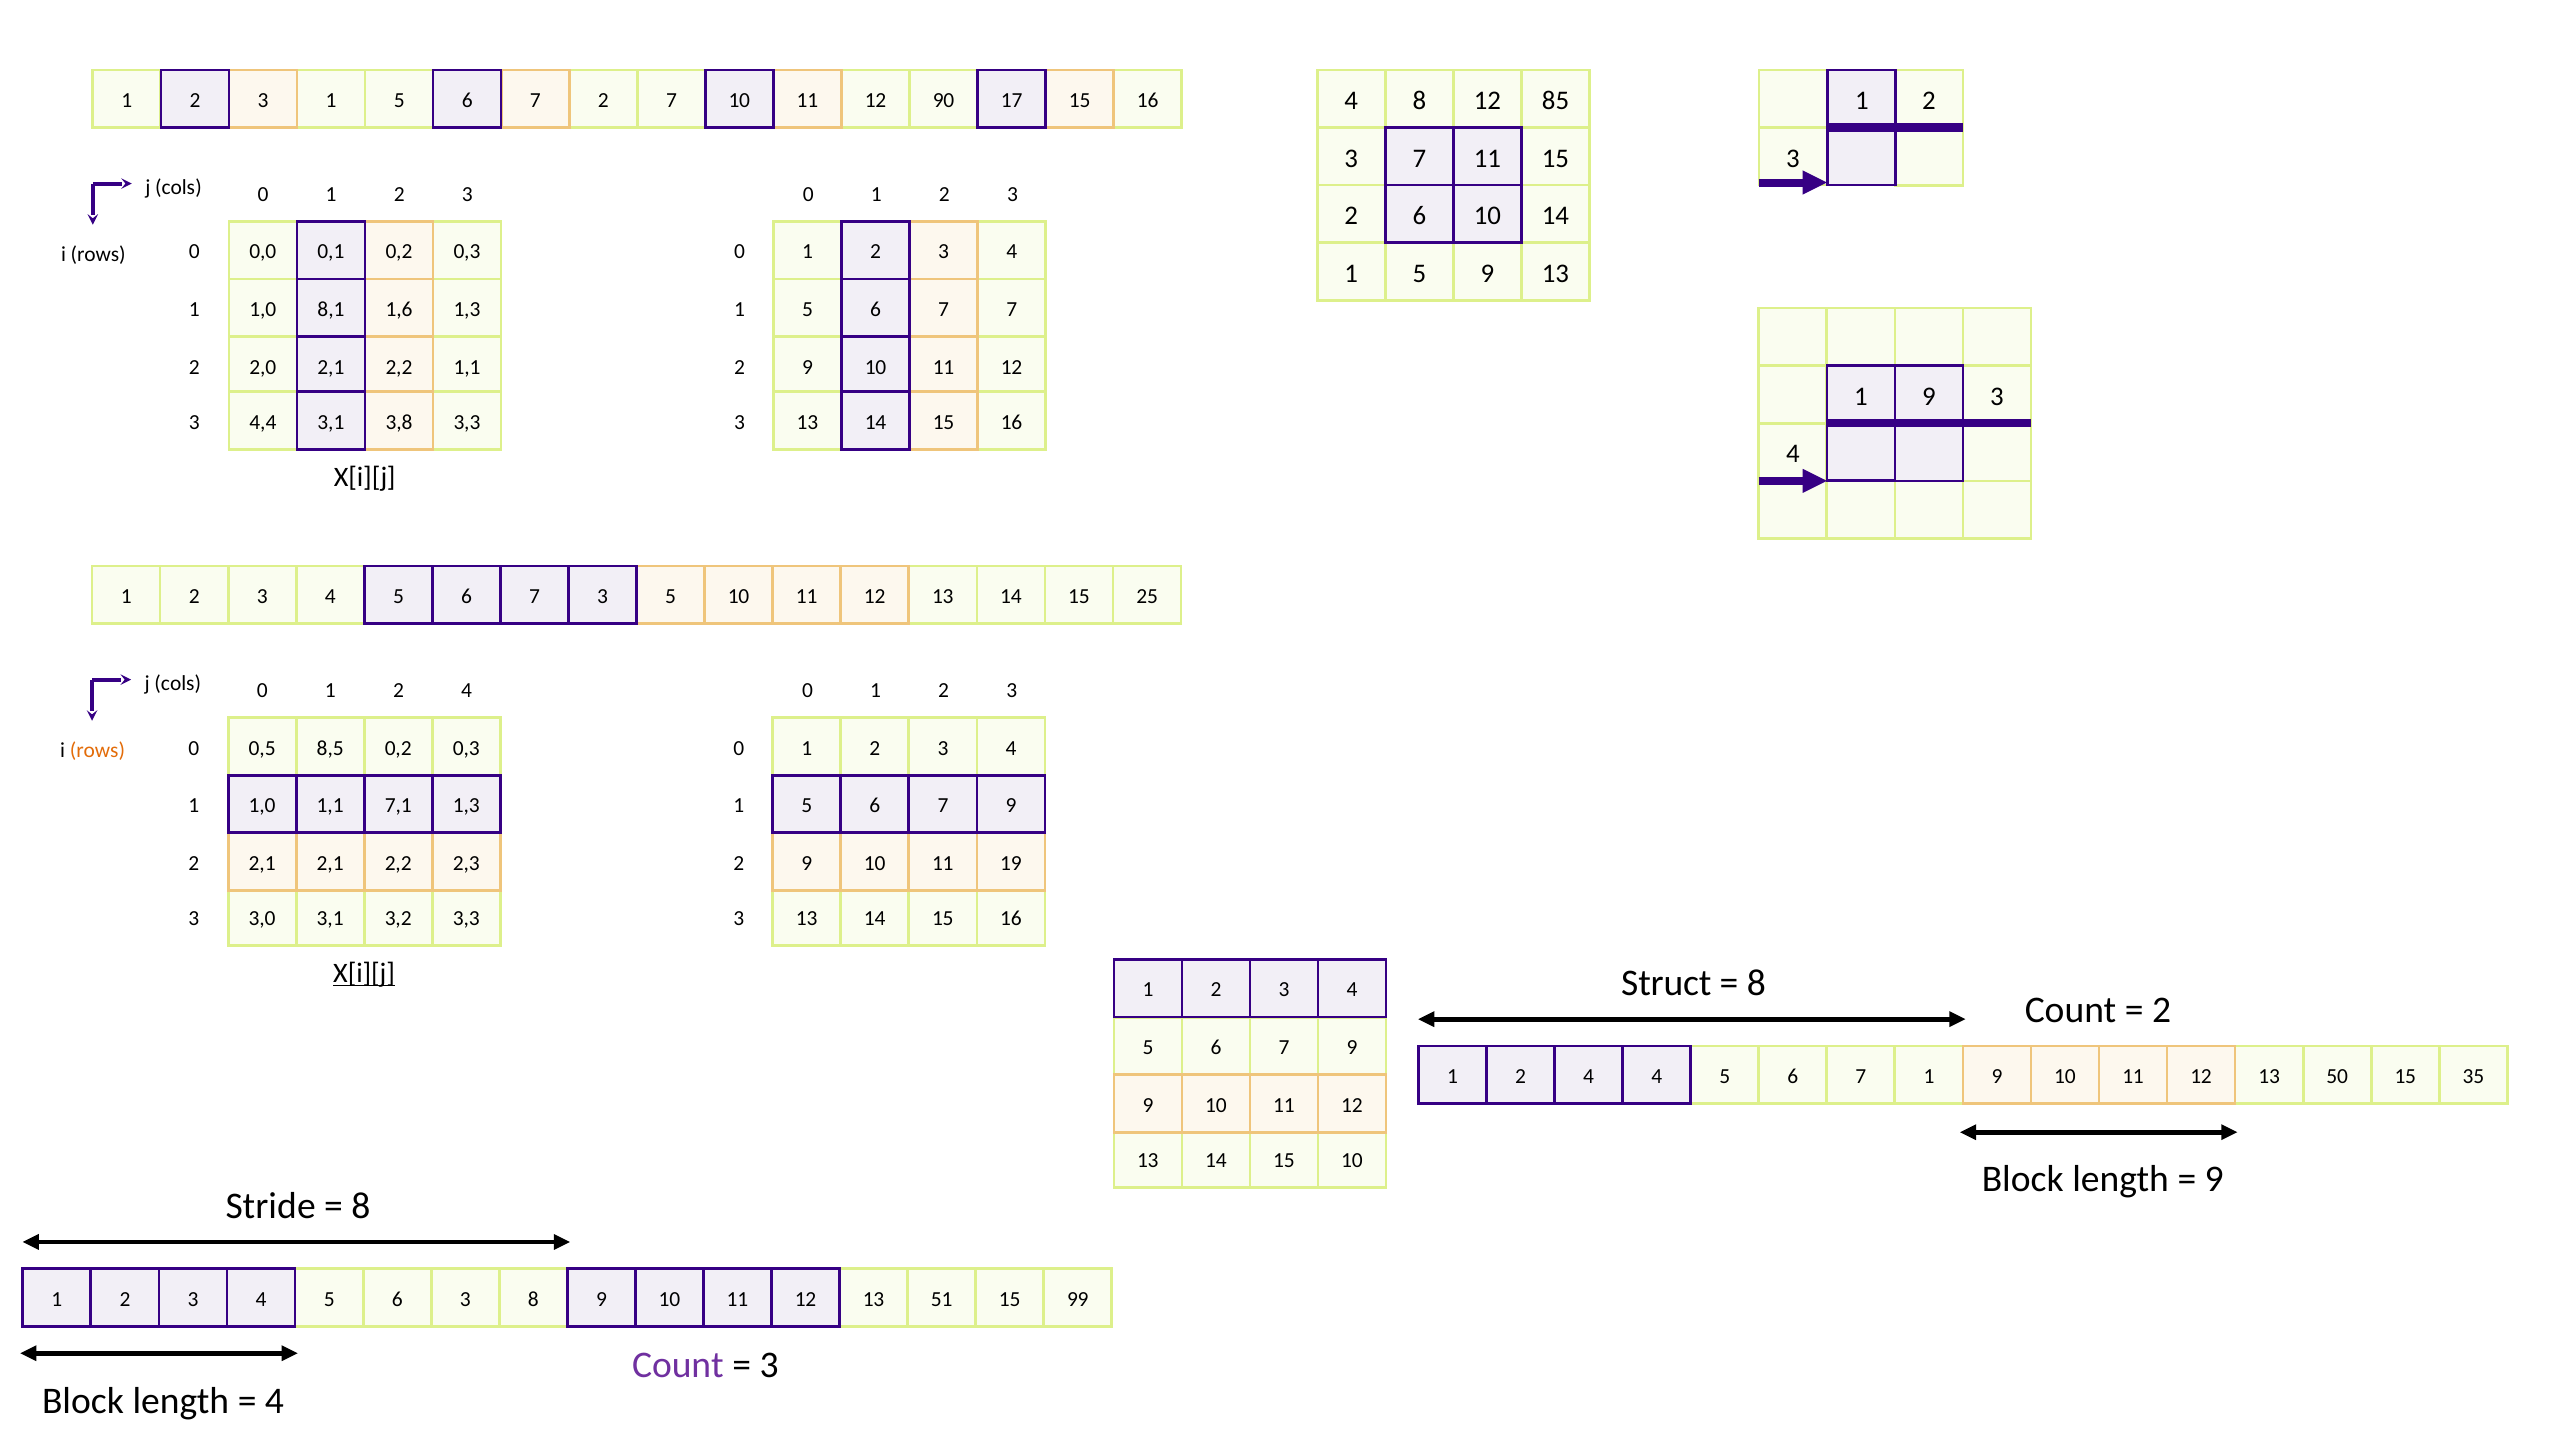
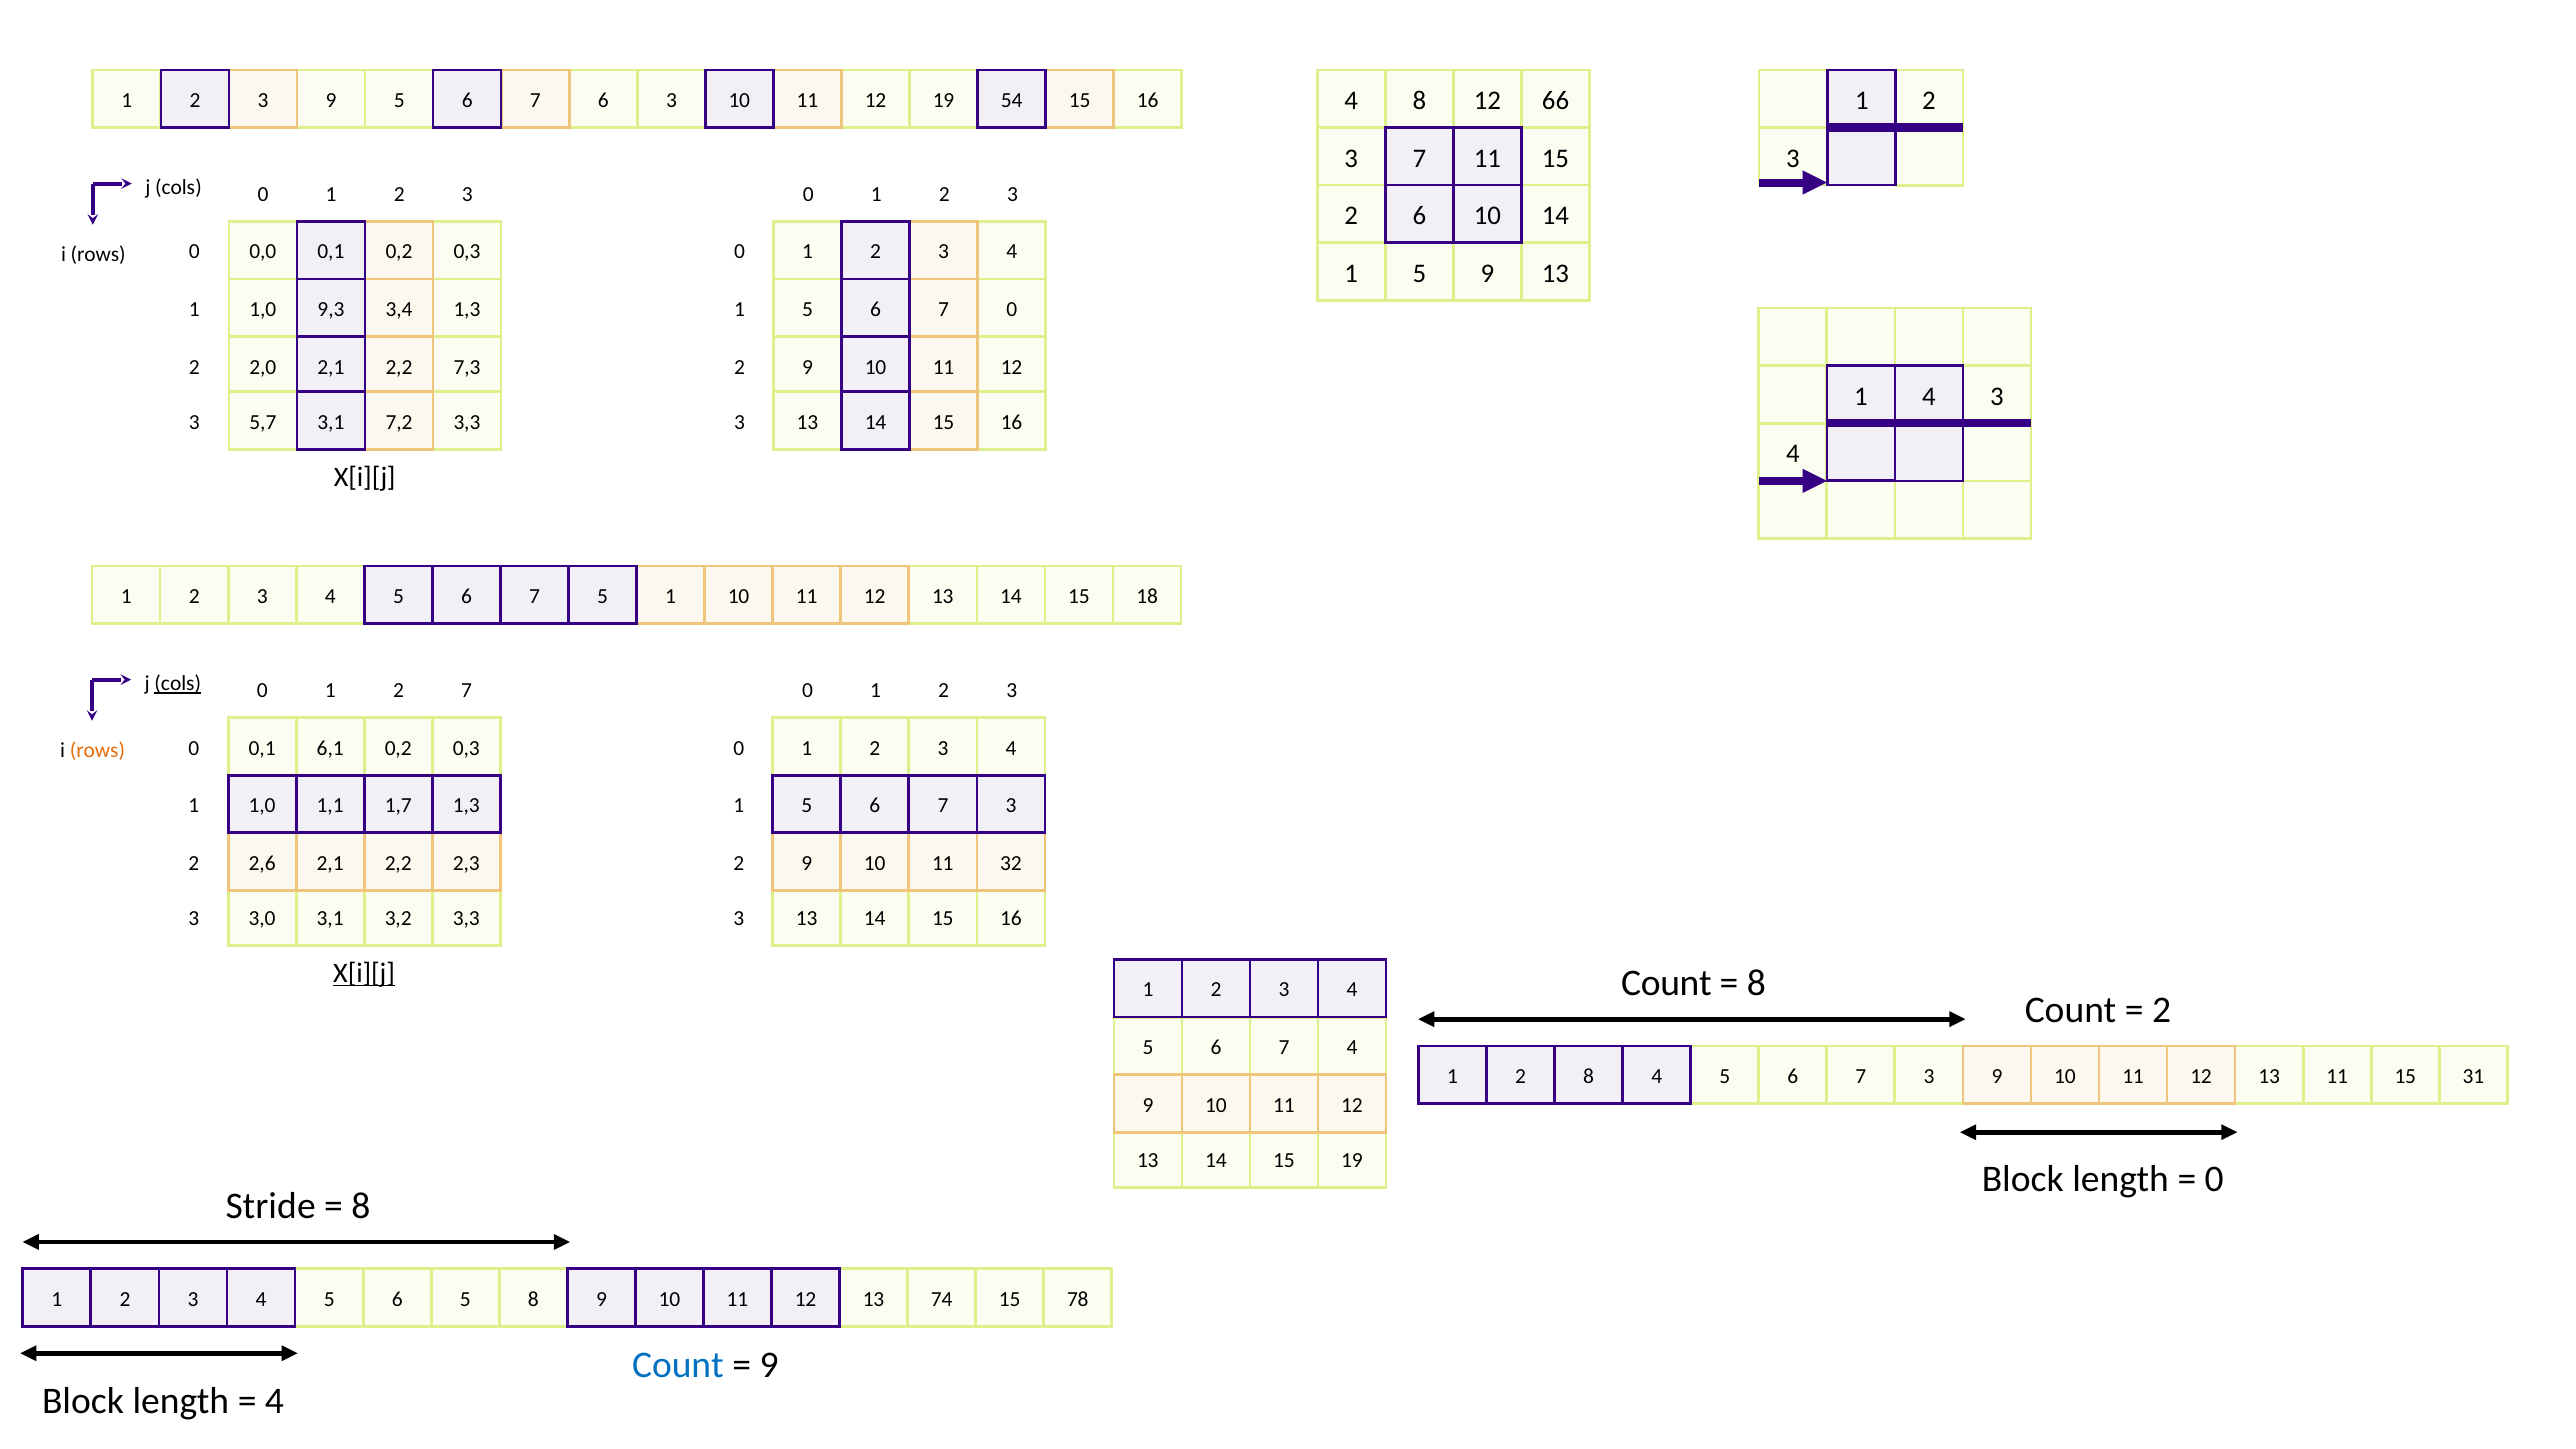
85: 85 -> 66
1 1: 1 -> 9
5 2: 2 -> 6
7 at (671, 100): 7 -> 3
11 90: 90 -> 19
17: 17 -> 54
8,1: 8,1 -> 9,3
1,6: 1,6 -> 3,4
5 7: 7 -> 0
2,0 1,1: 1,1 -> 7,3
9 at (1929, 396): 9 -> 4
4,4: 4,4 -> 5,7
3,8: 3,8 -> 7,2
5 3: 3 -> 5
5 at (671, 596): 5 -> 1
25: 25 -> 18
cols at (178, 684) underline: none -> present
4 at (467, 690): 4 -> 7
0,5 at (262, 748): 0,5 -> 0,1
8,5: 8,5 -> 6,1
7,1: 7,1 -> 1,7
9 at (1011, 806): 9 -> 3
2,1 at (262, 863): 2,1 -> 2,6
19: 19 -> 32
Struct at (1666, 983): Struct -> Count
9 at (1352, 1048): 9 -> 4
2 4: 4 -> 8
1 at (1929, 1076): 1 -> 3
11 50: 50 -> 11
35: 35 -> 31
13 10: 10 -> 19
9 at (2214, 1180): 9 -> 0
6 3: 3 -> 5
51: 51 -> 74
99: 99 -> 78
Count at (678, 1366) colour: purple -> blue
3 at (769, 1366): 3 -> 9
